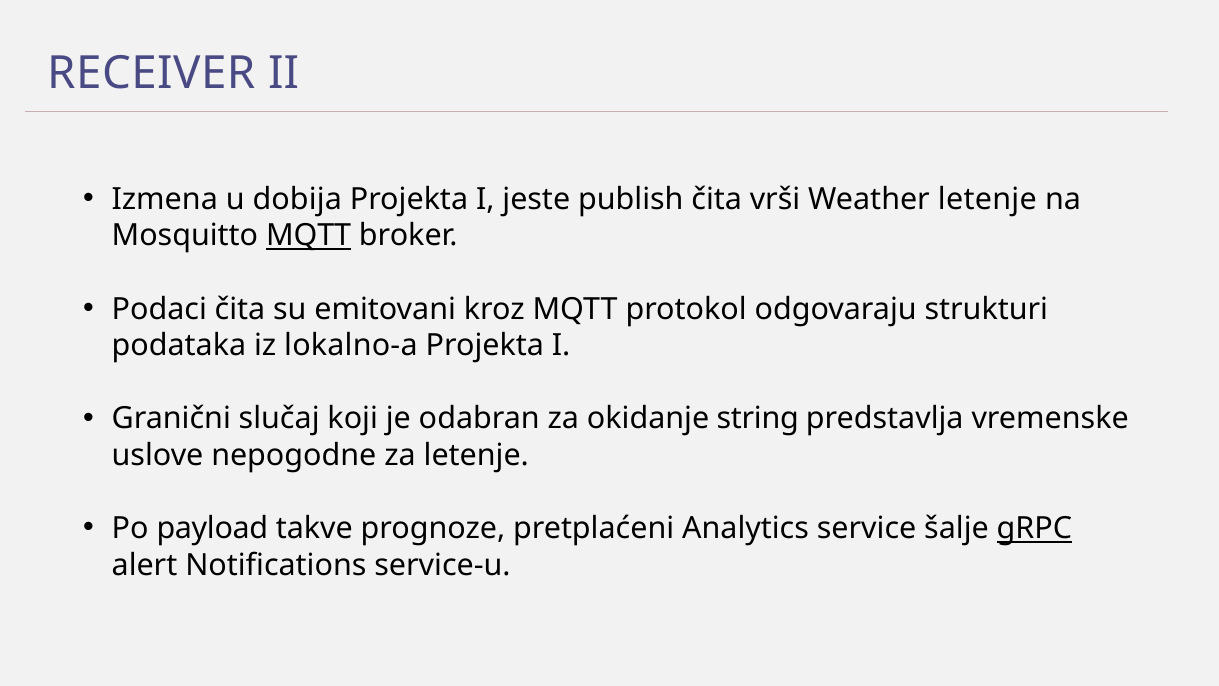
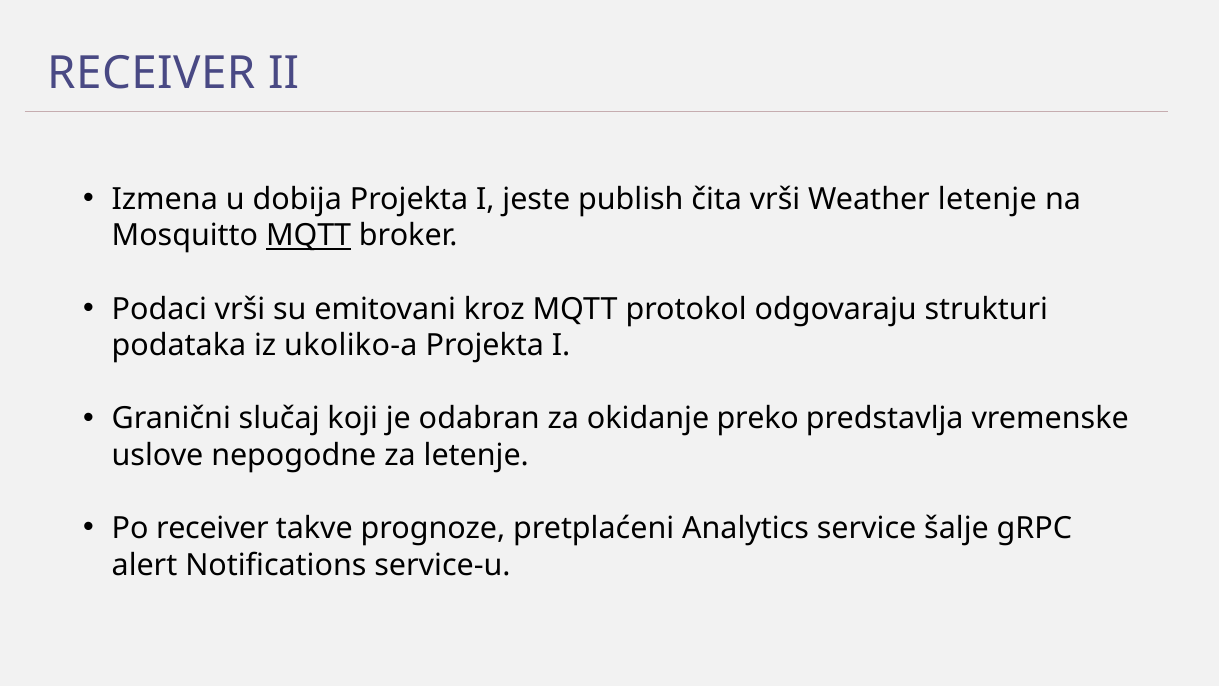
Podaci čita: čita -> vrši
lokalno-a: lokalno-a -> ukoliko-a
string: string -> preko
Po payload: payload -> receiver
gRPC underline: present -> none
